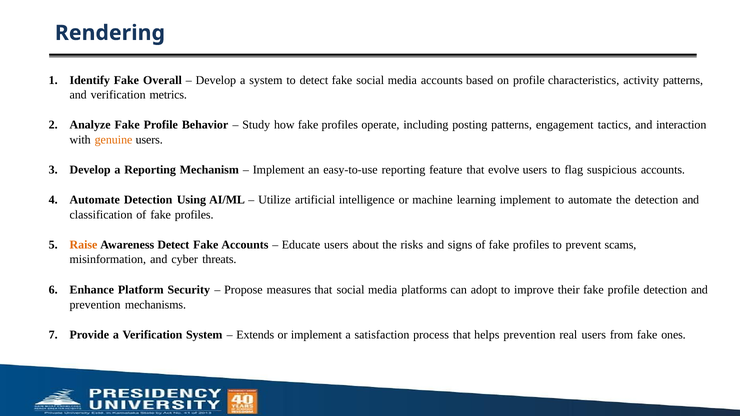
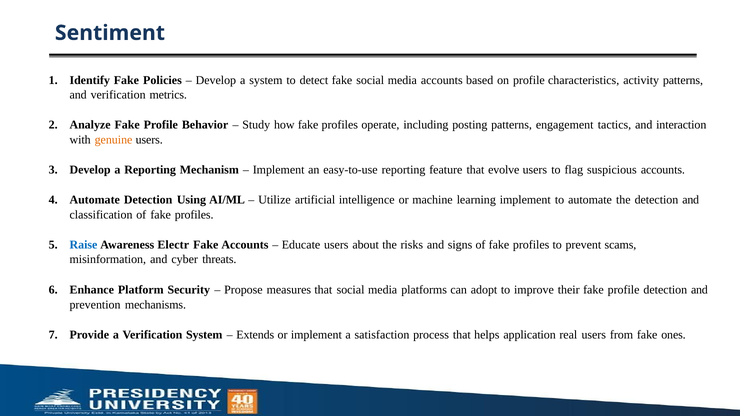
Rendering: Rendering -> Sentiment
Overall: Overall -> Policies
Raise colour: orange -> blue
Awareness Detect: Detect -> Electr
helps prevention: prevention -> application
